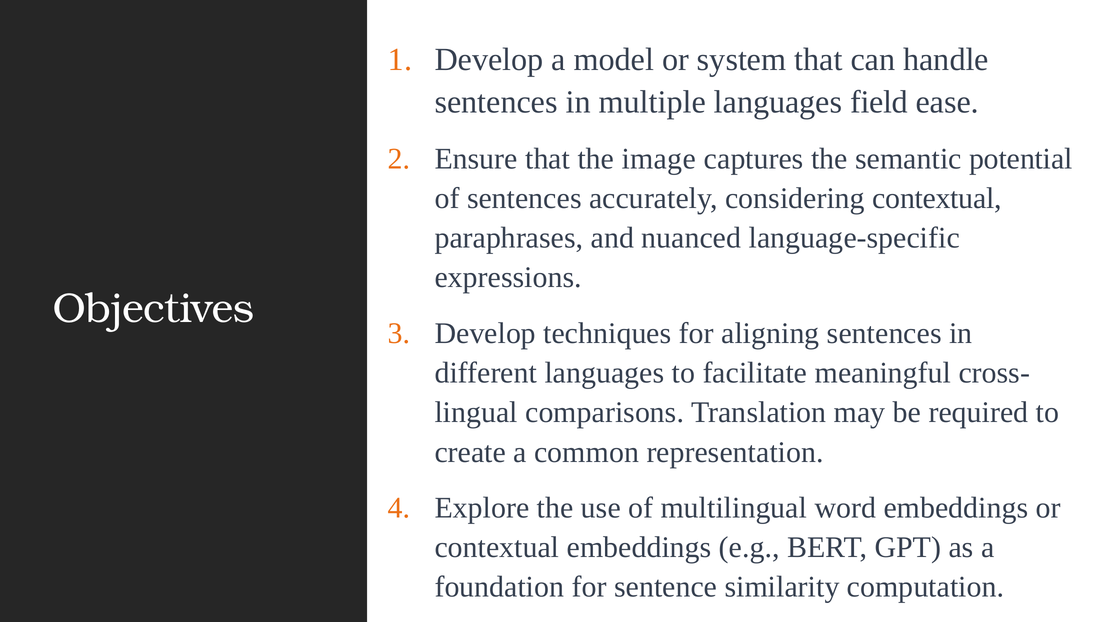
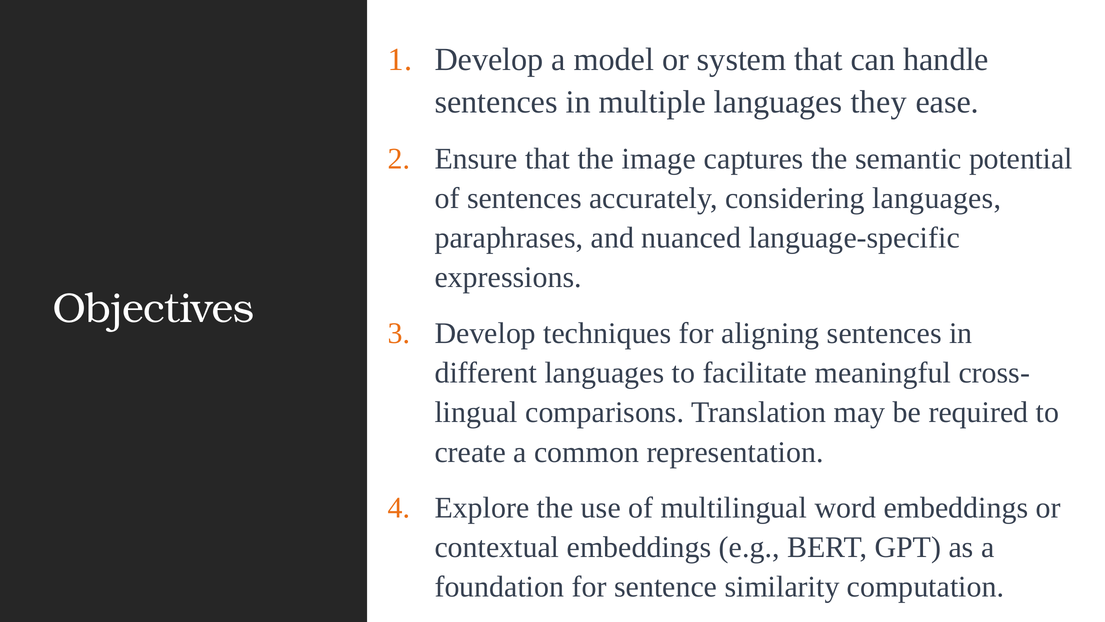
field: field -> they
considering contextual: contextual -> languages
